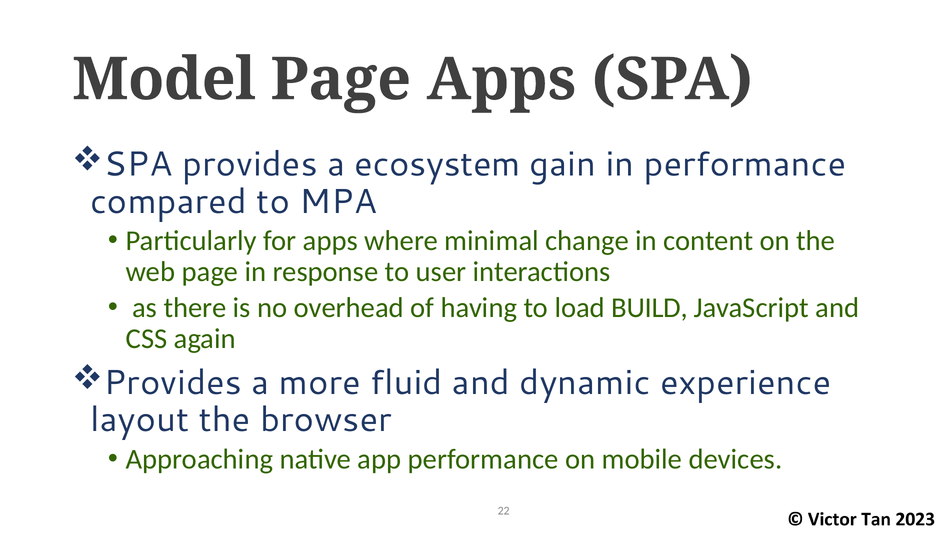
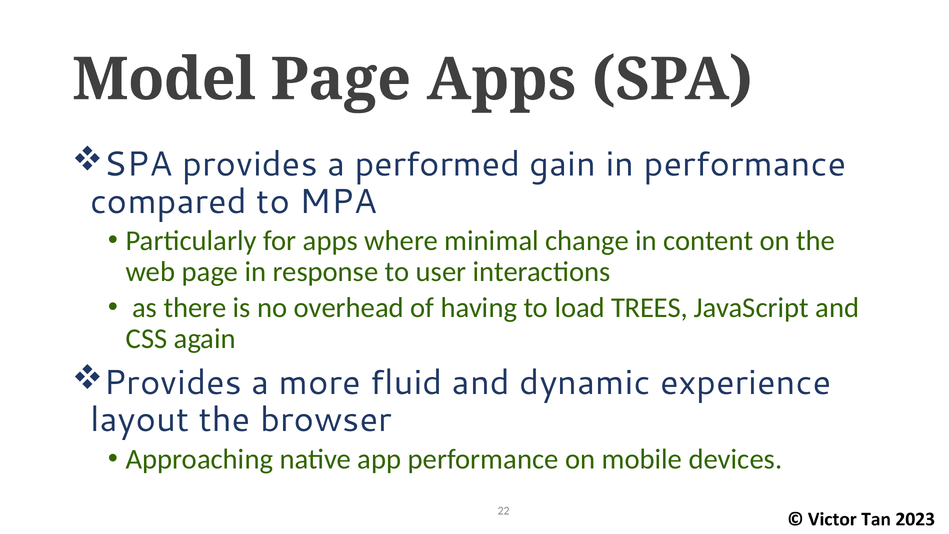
ecosystem: ecosystem -> performed
BUILD: BUILD -> TREES
